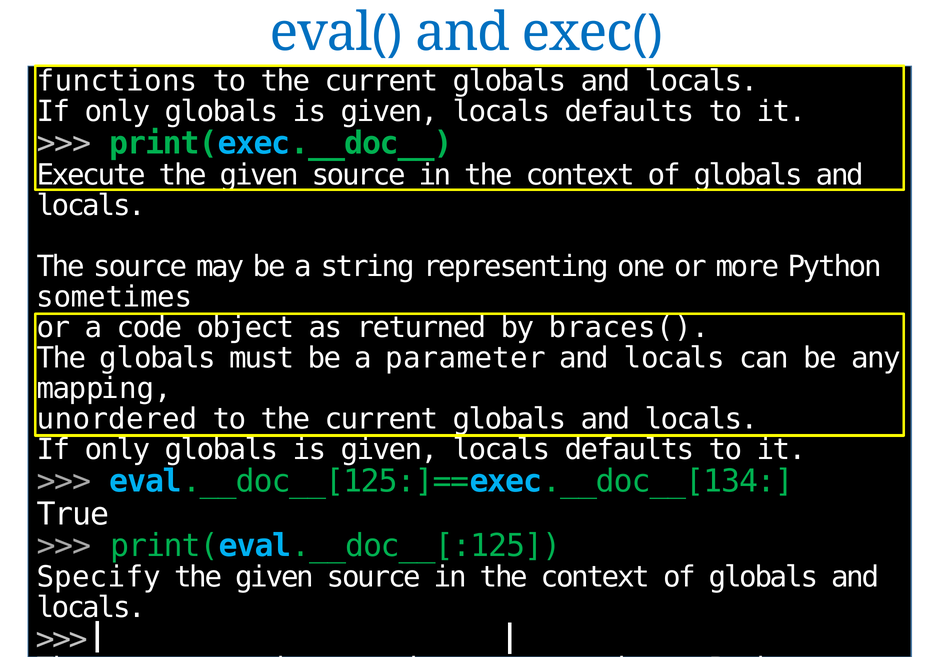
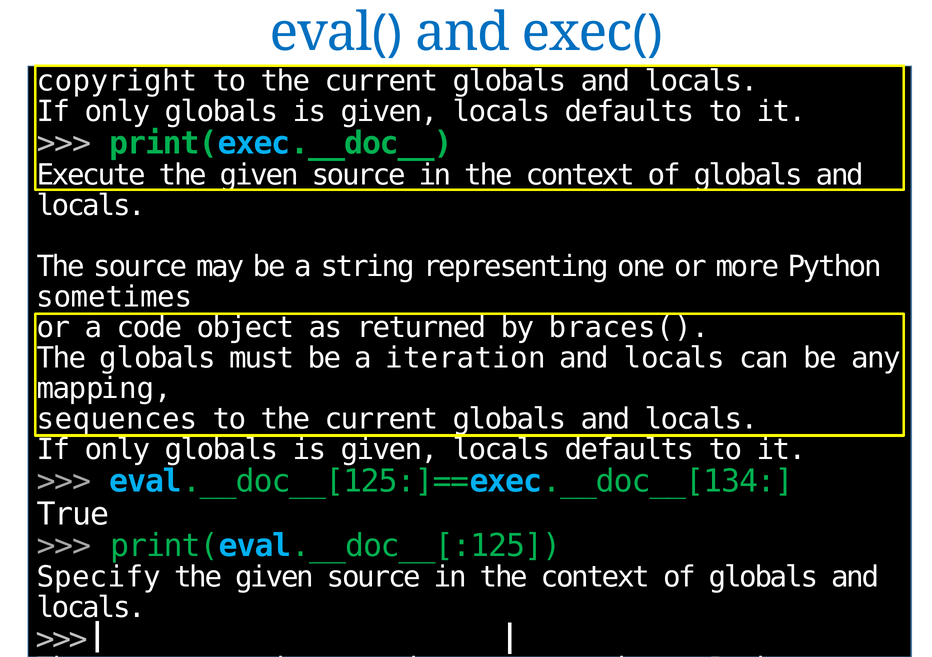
functions: functions -> copyright
parameter: parameter -> iteration
unordered: unordered -> sequences
